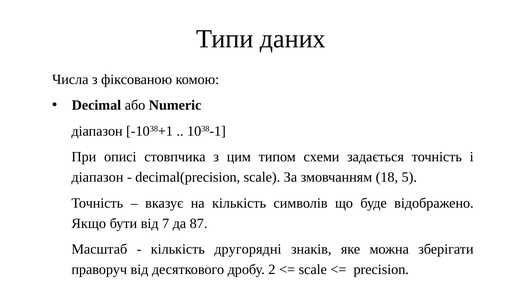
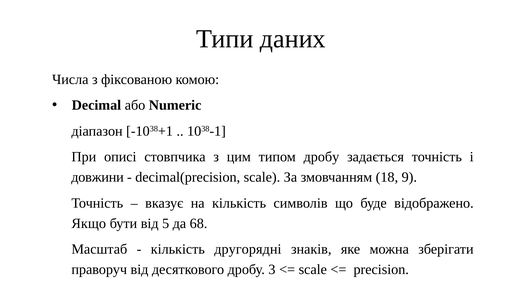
типом схеми: схеми -> дробу
діапазон at (97, 177): діапазон -> довжини
5: 5 -> 9
7: 7 -> 5
87: 87 -> 68
2: 2 -> 3
